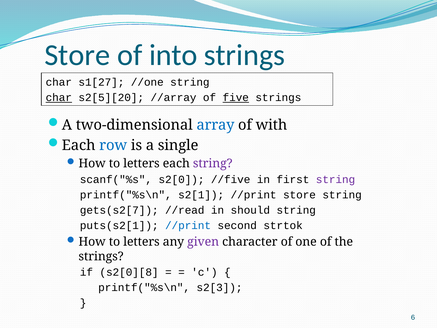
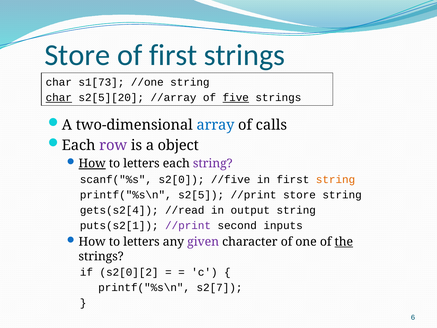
of into: into -> first
s1[27: s1[27 -> s1[73
with: with -> calls
row colour: blue -> purple
single: single -> object
How at (92, 163) underline: none -> present
string at (336, 179) colour: purple -> orange
s2[1: s2[1 -> s2[5
gets(s2[7: gets(s2[7 -> gets(s2[4
should: should -> output
//print at (188, 225) colour: blue -> purple
strtok: strtok -> inputs
the underline: none -> present
s2[0][8: s2[0][8 -> s2[0][2
s2[3: s2[3 -> s2[7
